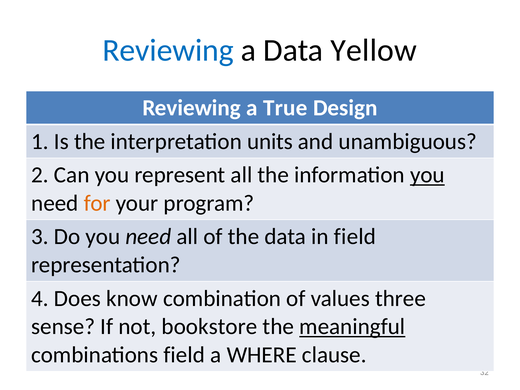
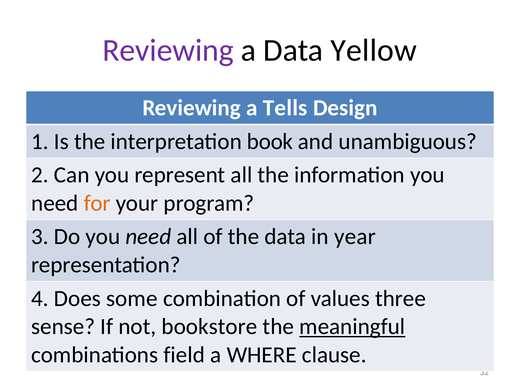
Reviewing at (168, 50) colour: blue -> purple
True: True -> Tells
units: units -> book
you at (427, 175) underline: present -> none
in field: field -> year
know: know -> some
